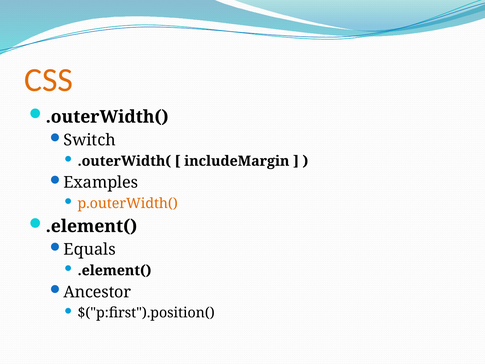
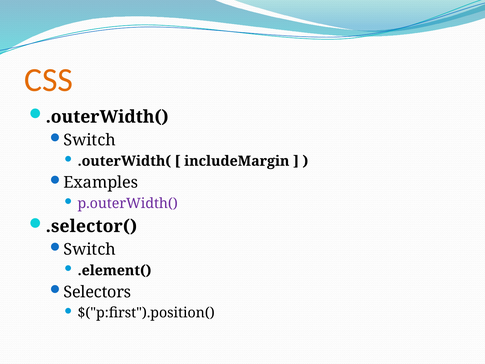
p.outerWidth( colour: orange -> purple
.element( at (91, 226): .element( -> .selector(
Equals at (90, 249): Equals -> Switch
Ancestor: Ancestor -> Selectors
